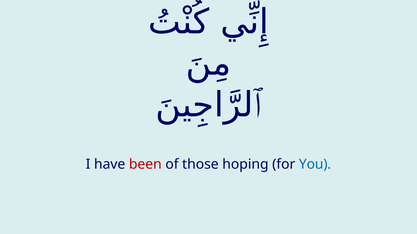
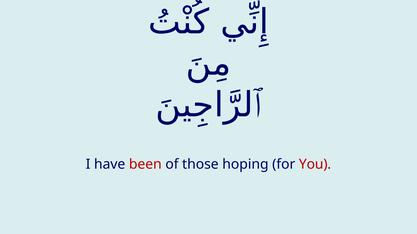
You colour: blue -> red
